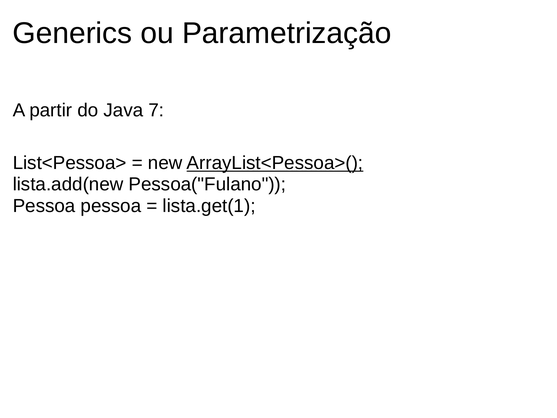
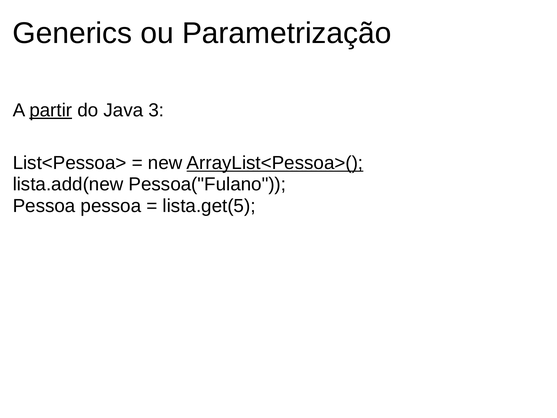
partir underline: none -> present
7: 7 -> 3
lista.get(1: lista.get(1 -> lista.get(5
